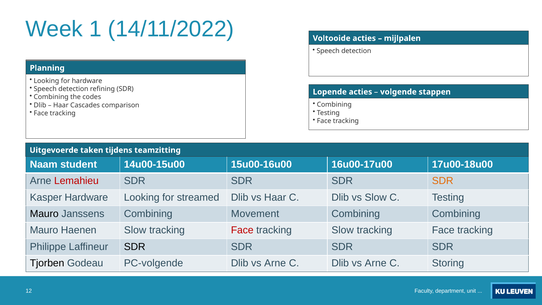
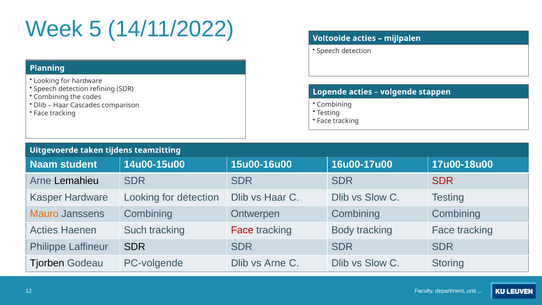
1: 1 -> 5
Lemahieu colour: red -> black
SDR at (443, 181) colour: orange -> red
for streamed: streamed -> detection
Mauro at (44, 214) colour: black -> orange
Movement: Movement -> Ontwerpen
Mauro at (44, 230): Mauro -> Acties
Haenen Slow: Slow -> Such
tracking Slow: Slow -> Body
Arne at (376, 263): Arne -> Slow
